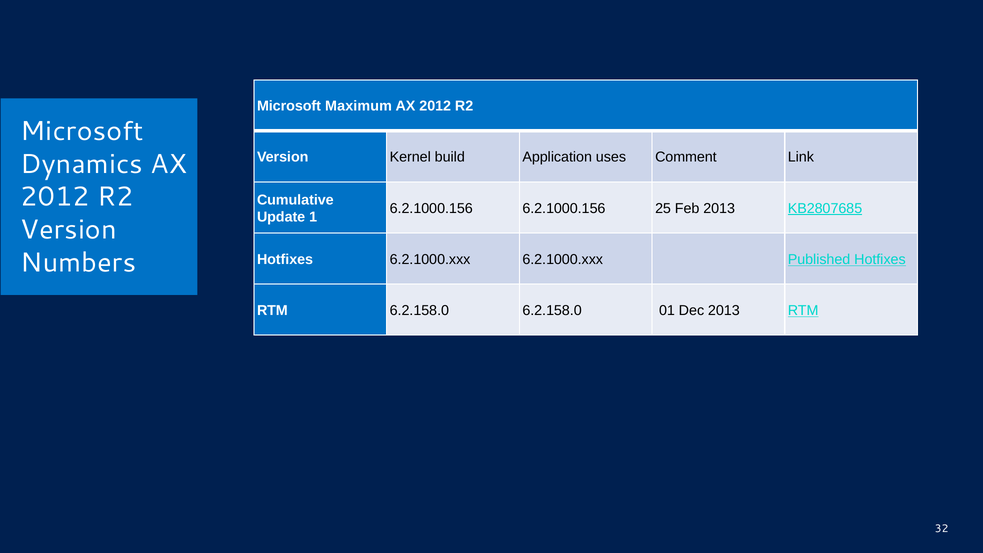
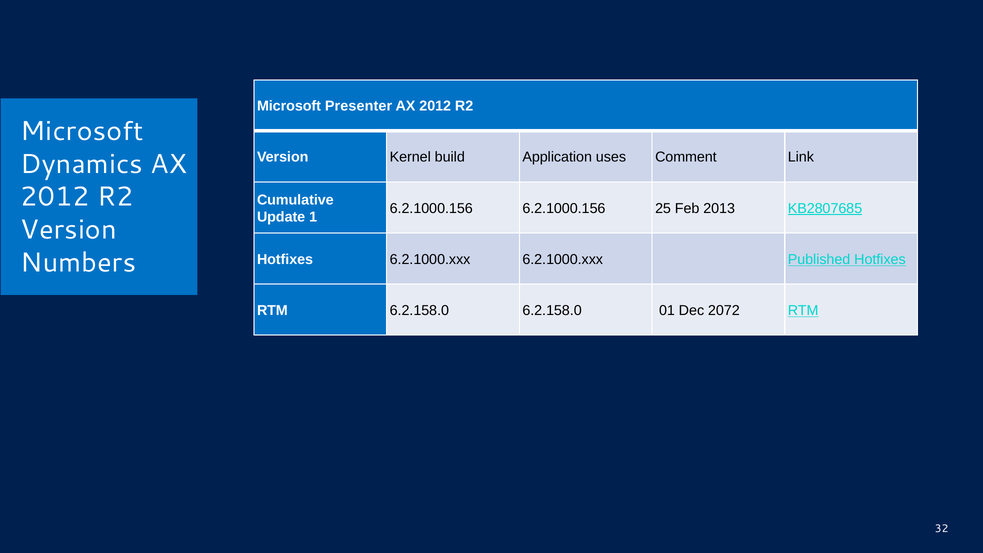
Maximum: Maximum -> Presenter
Dec 2013: 2013 -> 2072
